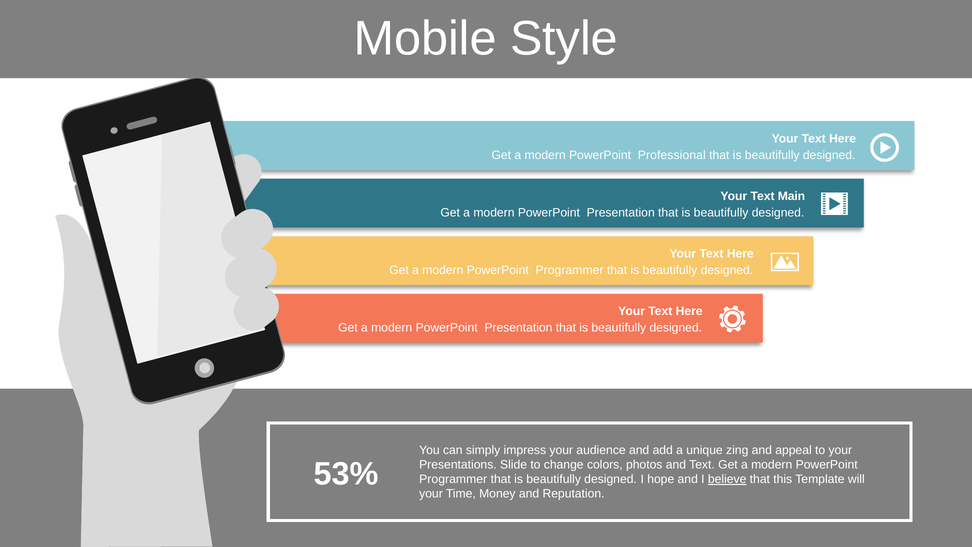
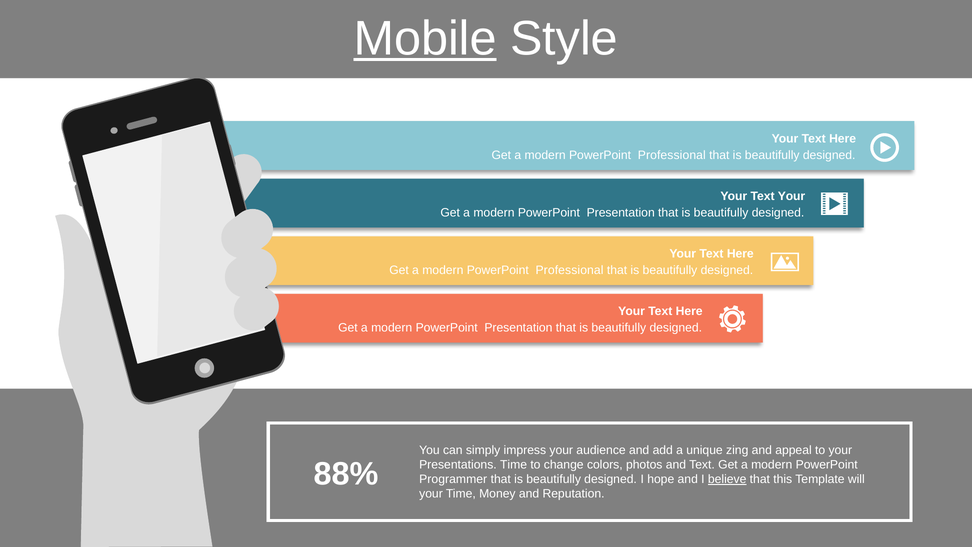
Mobile underline: none -> present
Text Main: Main -> Your
Programmer at (570, 270): Programmer -> Professional
53%: 53% -> 88%
Presentations Slide: Slide -> Time
